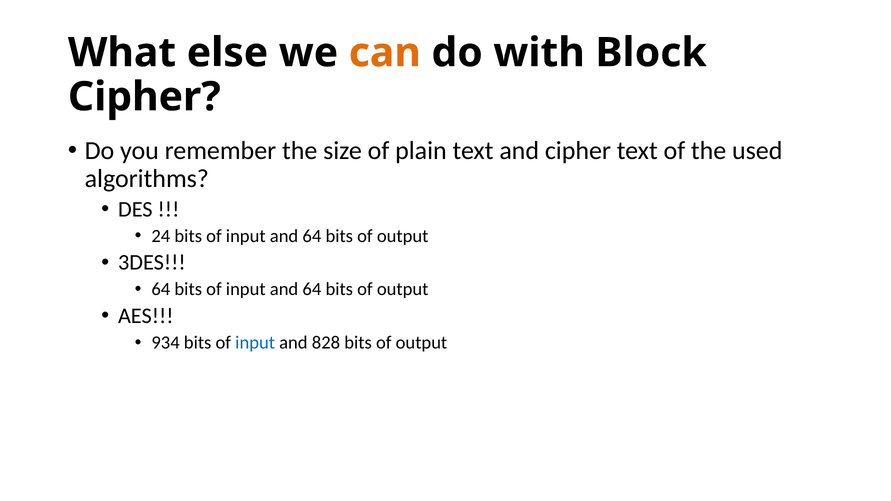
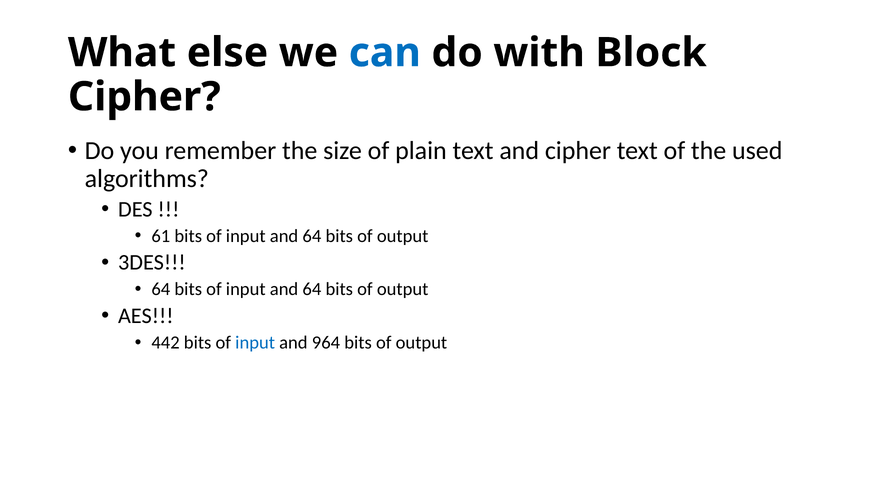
can colour: orange -> blue
24: 24 -> 61
934: 934 -> 442
828: 828 -> 964
